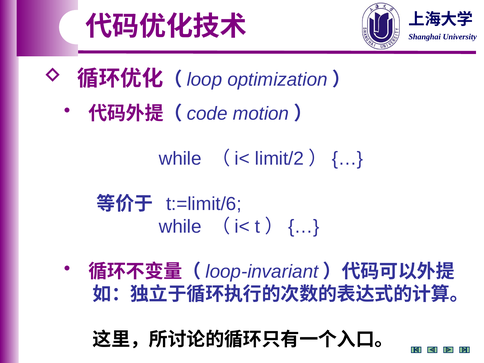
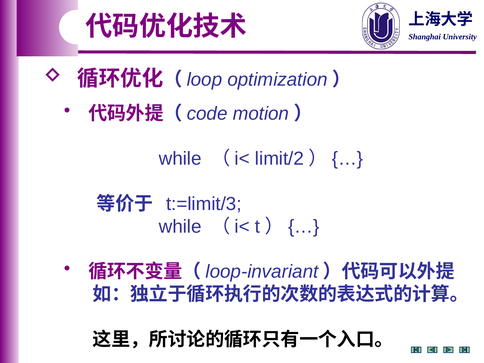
t:=limit/6: t:=limit/6 -> t:=limit/3
